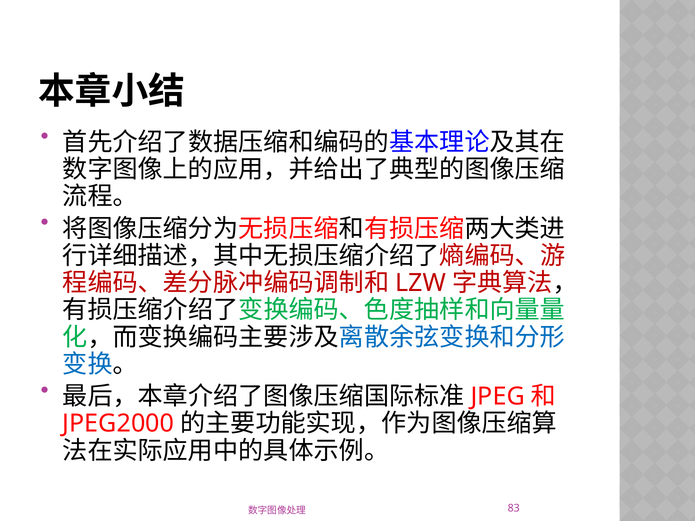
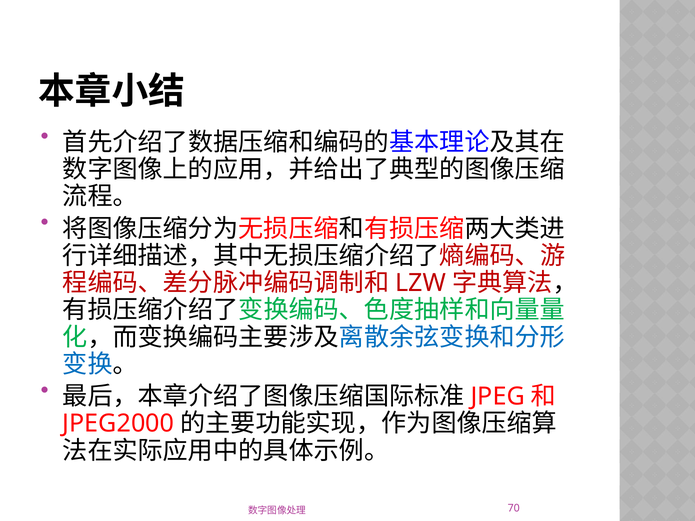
83: 83 -> 70
